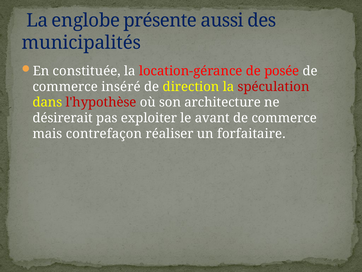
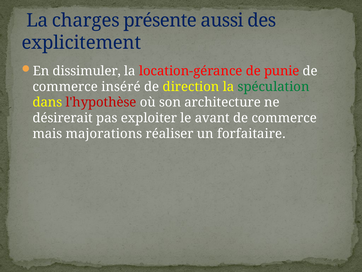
englobe: englobe -> charges
municipalités: municipalités -> explicitement
constituée: constituée -> dissimuler
posée: posée -> punie
spéculation colour: red -> green
contrefaçon: contrefaçon -> majorations
